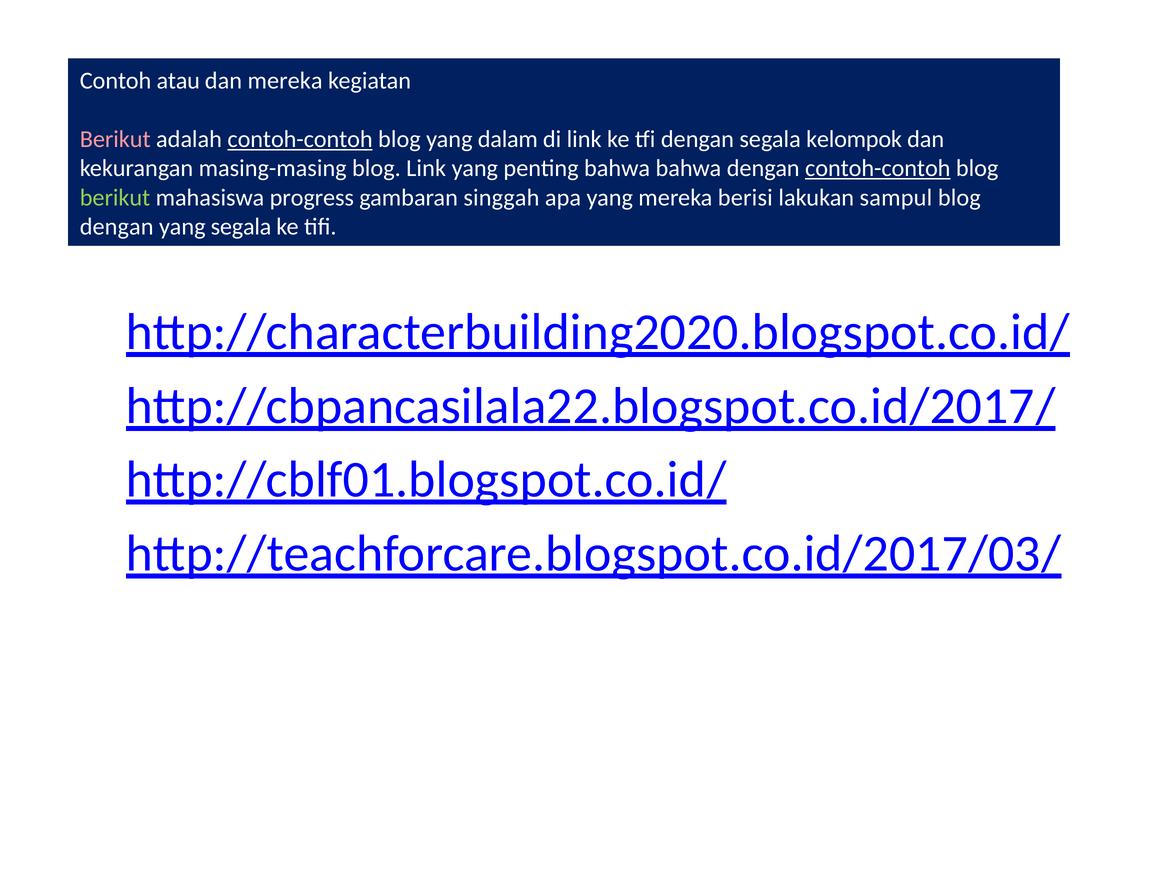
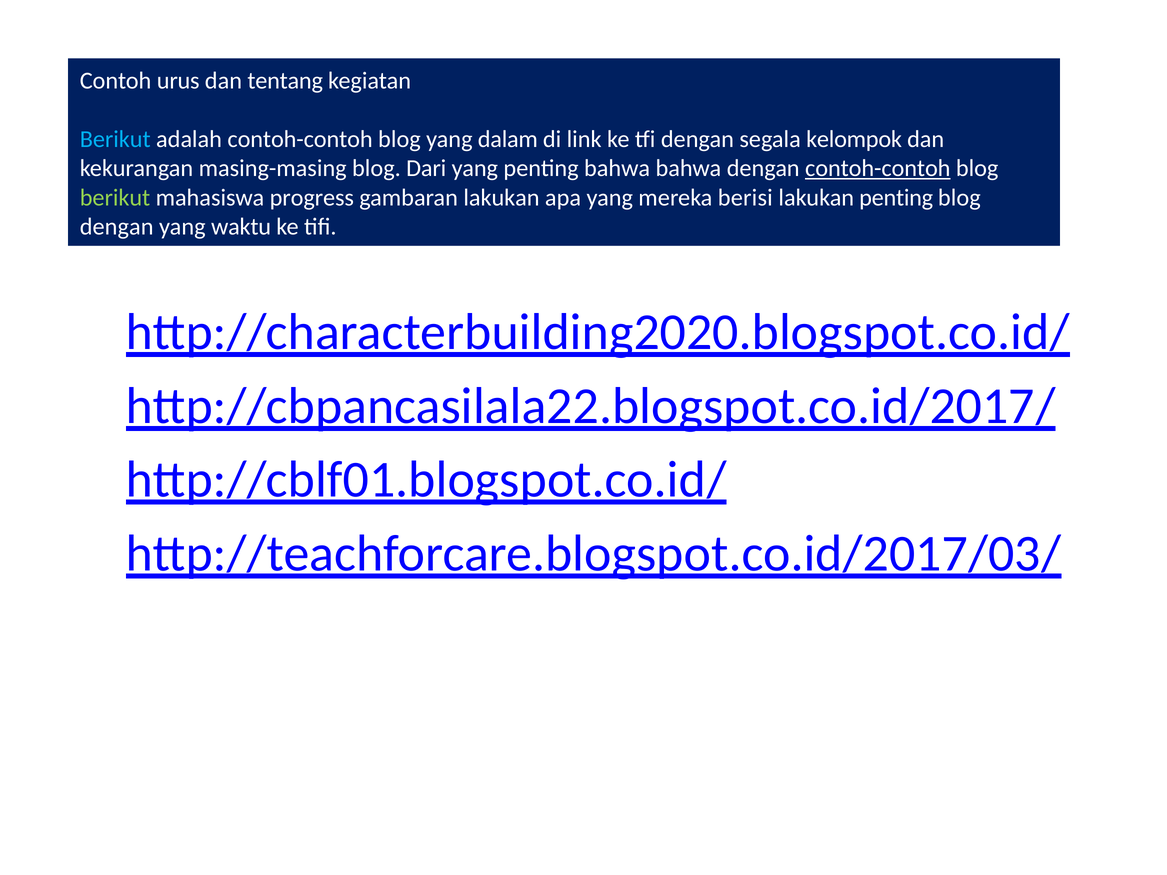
atau: atau -> urus
dan mereka: mereka -> tentang
Berikut at (115, 139) colour: pink -> light blue
contoh-contoh at (300, 139) underline: present -> none
blog Link: Link -> Dari
gambaran singgah: singgah -> lakukan
lakukan sampul: sampul -> penting
yang segala: segala -> waktu
